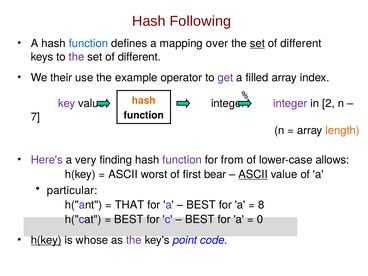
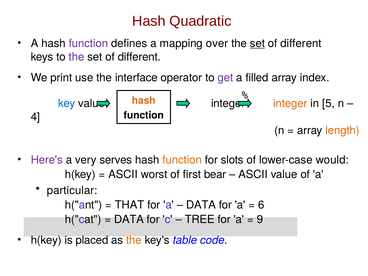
Following: Following -> Quadratic
function at (88, 43) colour: blue -> purple
their: their -> print
example: example -> interface
key colour: purple -> blue
integer at (290, 103) colour: purple -> orange
2: 2 -> 5
7: 7 -> 4
finding: finding -> serves
function at (182, 160) colour: purple -> orange
from: from -> slots
allows: allows -> would
ASCII at (253, 174) underline: present -> none
BEST at (201, 205): BEST -> DATA
8: 8 -> 6
BEST at (129, 220): BEST -> DATA
BEST at (200, 220): BEST -> TREE
0: 0 -> 9
h(key at (46, 240) underline: present -> none
whose: whose -> placed
the at (134, 240) colour: purple -> orange
point: point -> table
